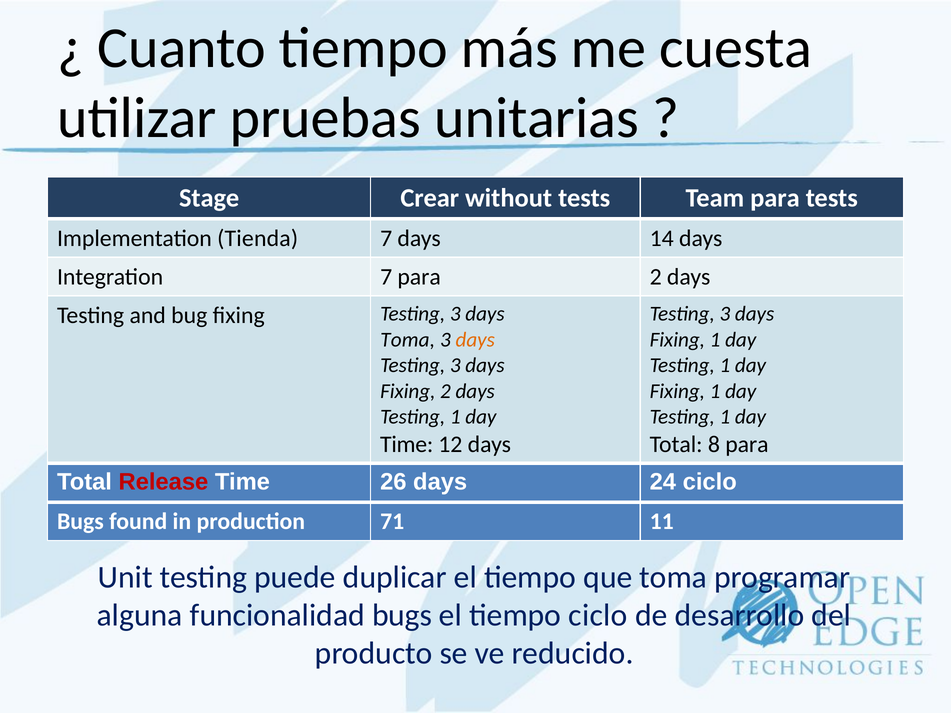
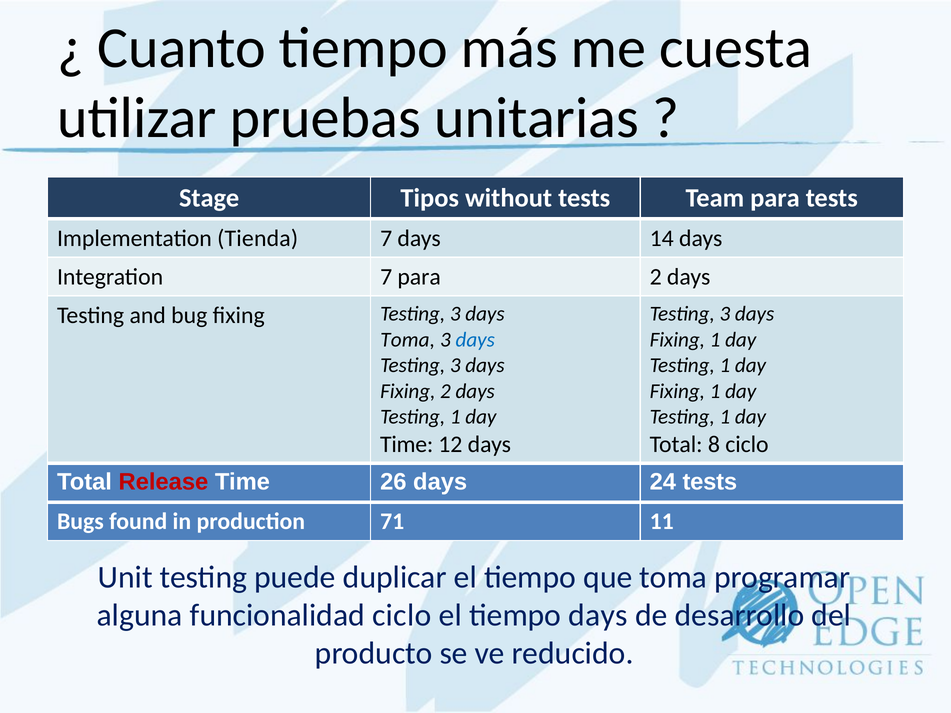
Crear: Crear -> Tipos
days at (475, 340) colour: orange -> blue
8 para: para -> ciclo
24 ciclo: ciclo -> tests
funcionalidad bugs: bugs -> ciclo
tiempo ciclo: ciclo -> days
